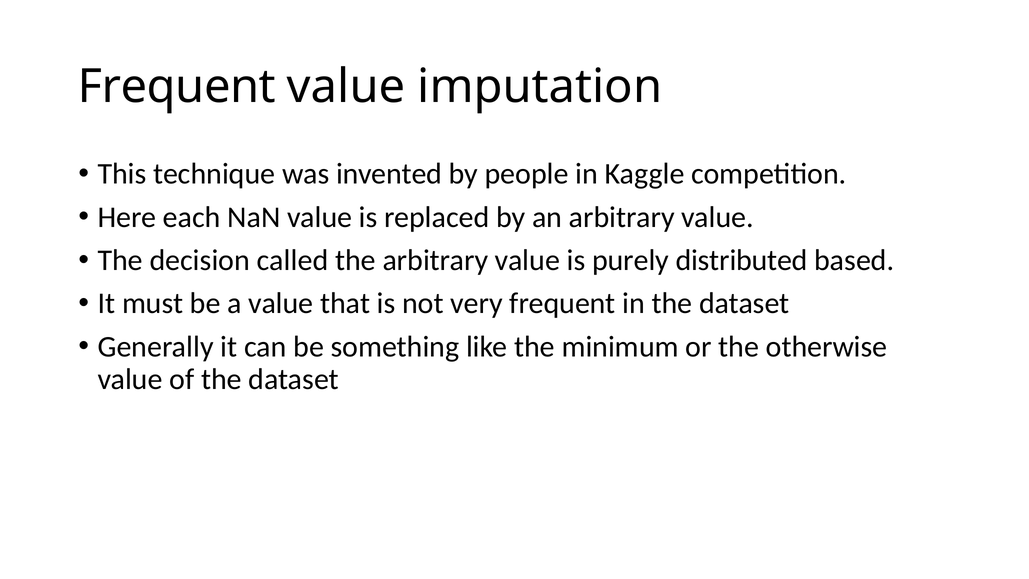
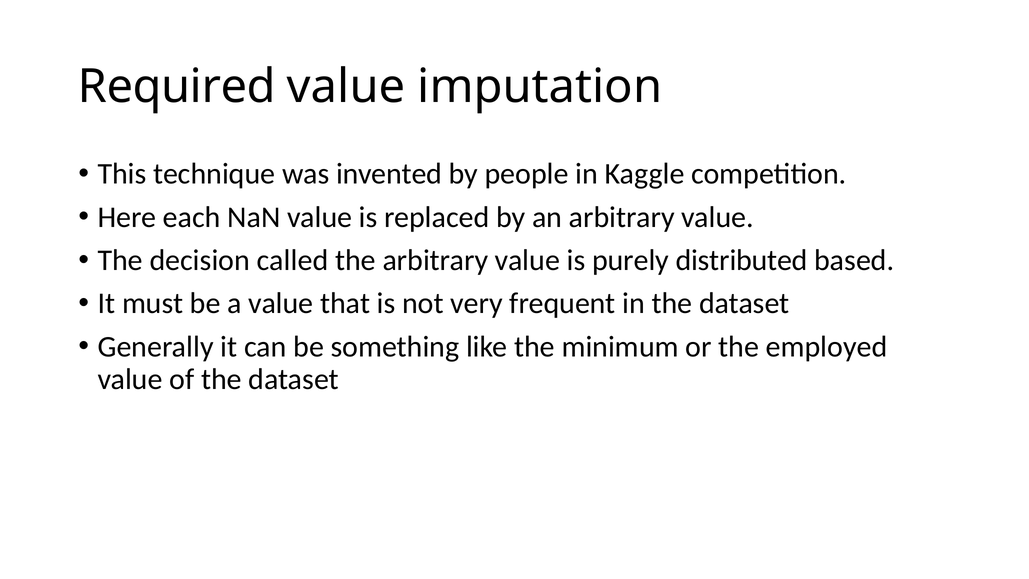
Frequent at (177, 86): Frequent -> Required
otherwise: otherwise -> employed
